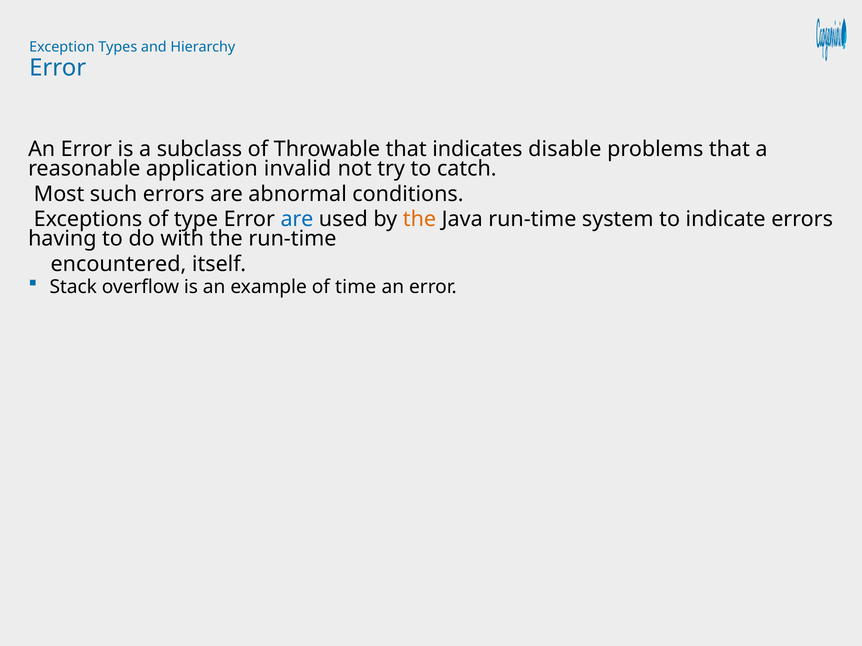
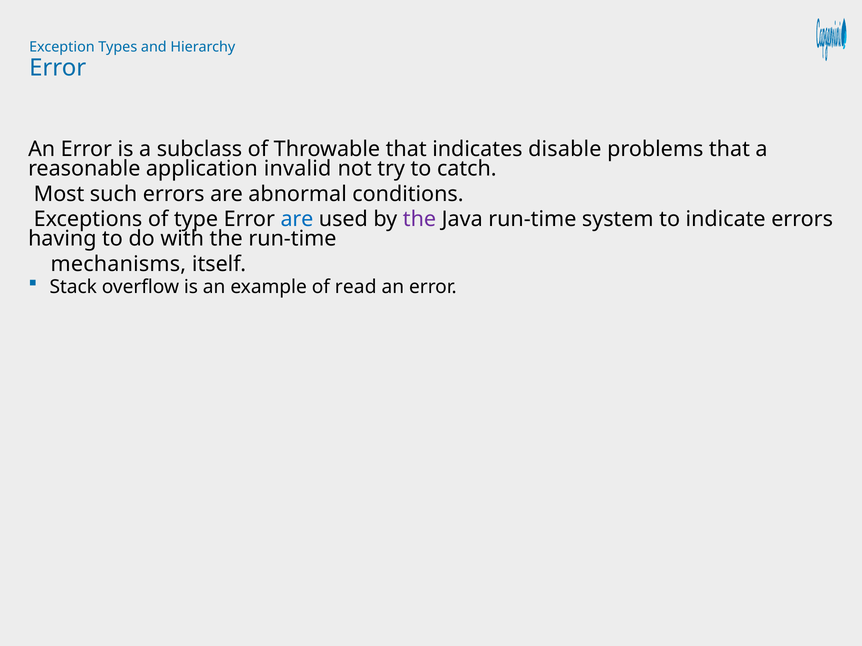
the at (419, 219) colour: orange -> purple
encountered: encountered -> mechanisms
time: time -> read
